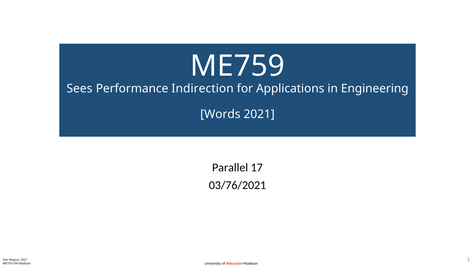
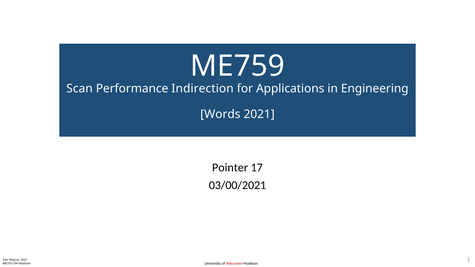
Sees: Sees -> Scan
Parallel: Parallel -> Pointer
03/76/2021: 03/76/2021 -> 03/00/2021
